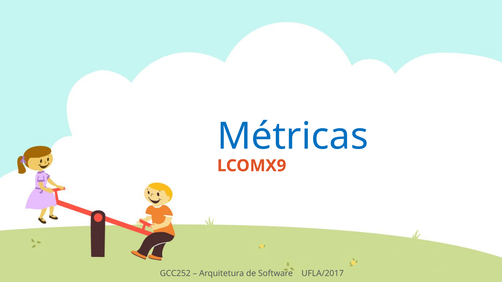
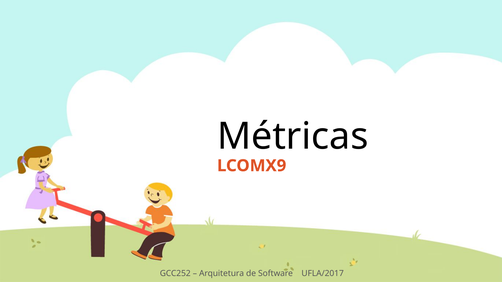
Métricas colour: blue -> black
